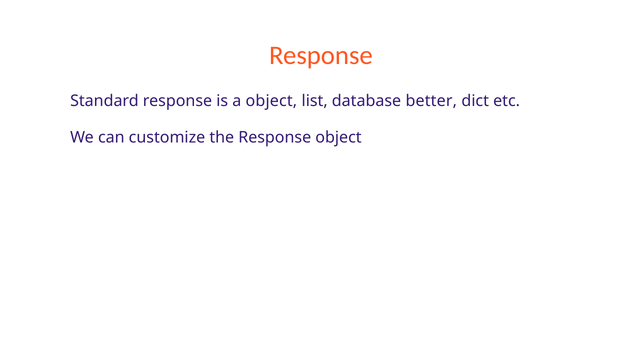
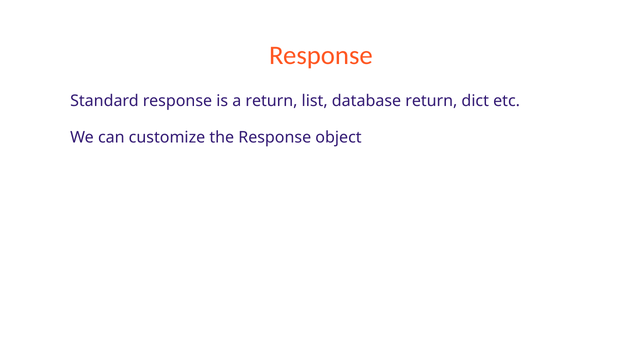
a object: object -> return
database better: better -> return
